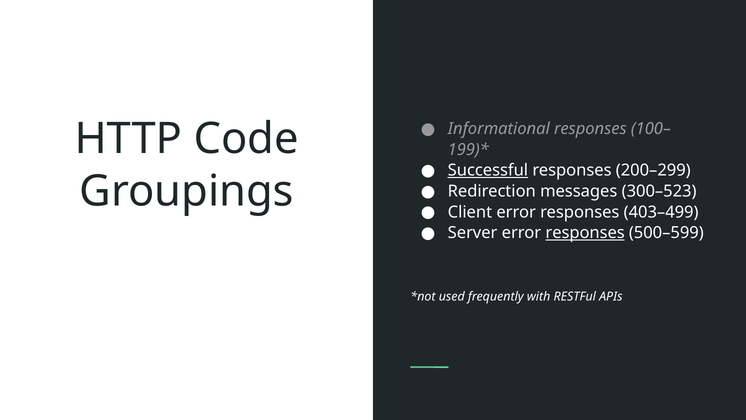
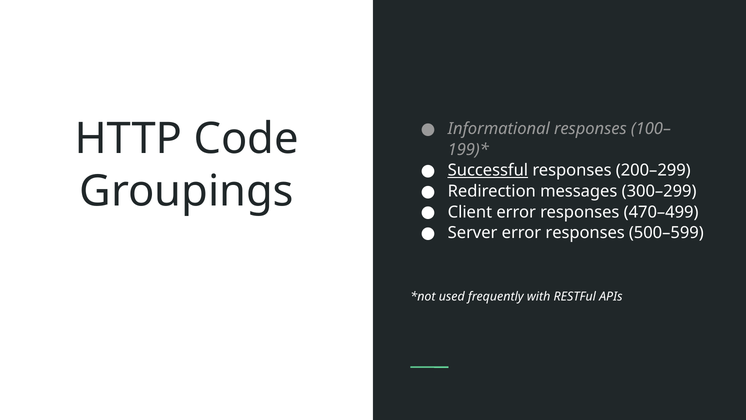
300–523: 300–523 -> 300–299
403–499: 403–499 -> 470–499
responses at (585, 233) underline: present -> none
